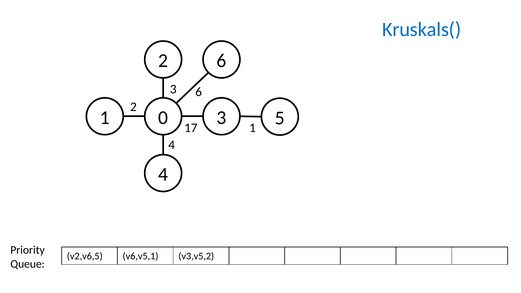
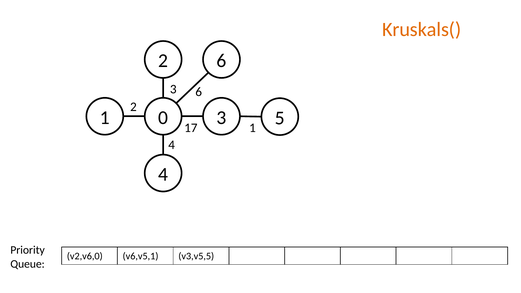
Kruskals( colour: blue -> orange
v2,v6,5: v2,v6,5 -> v2,v6,0
v3,v5,2: v3,v5,2 -> v3,v5,5
